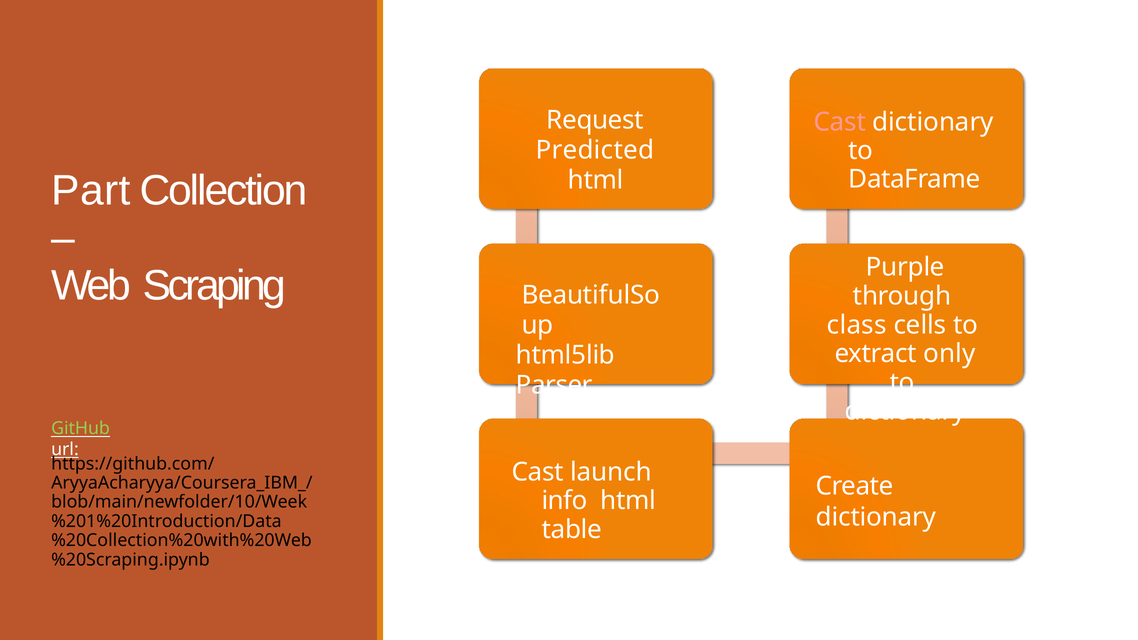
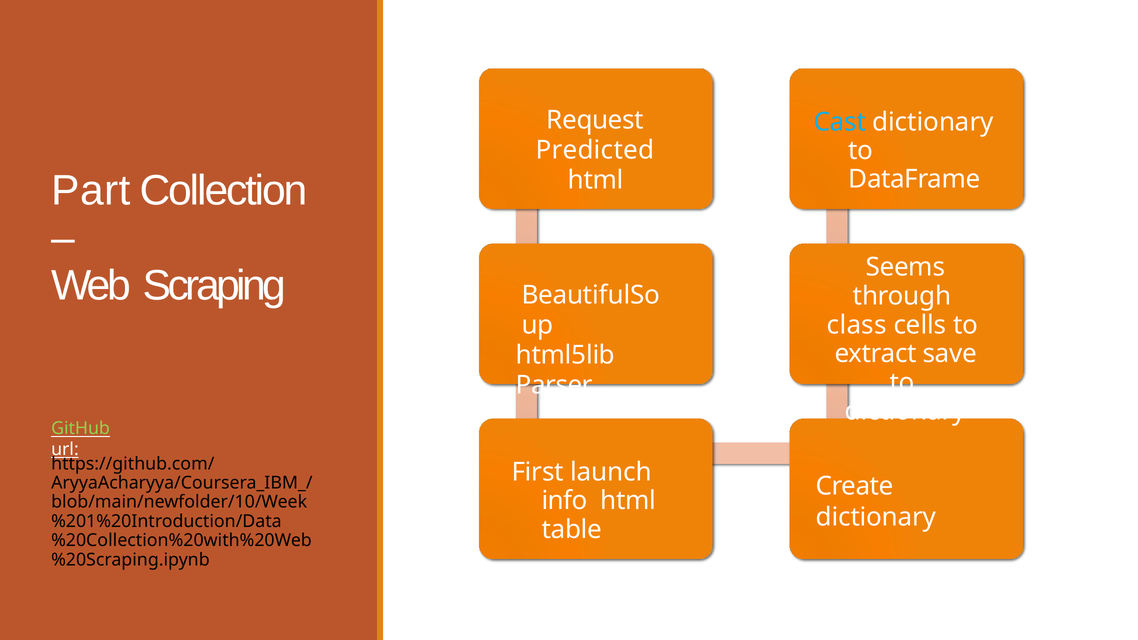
Cast at (840, 122) colour: pink -> light blue
Purple: Purple -> Seems
only: only -> save
Cast at (538, 472): Cast -> First
